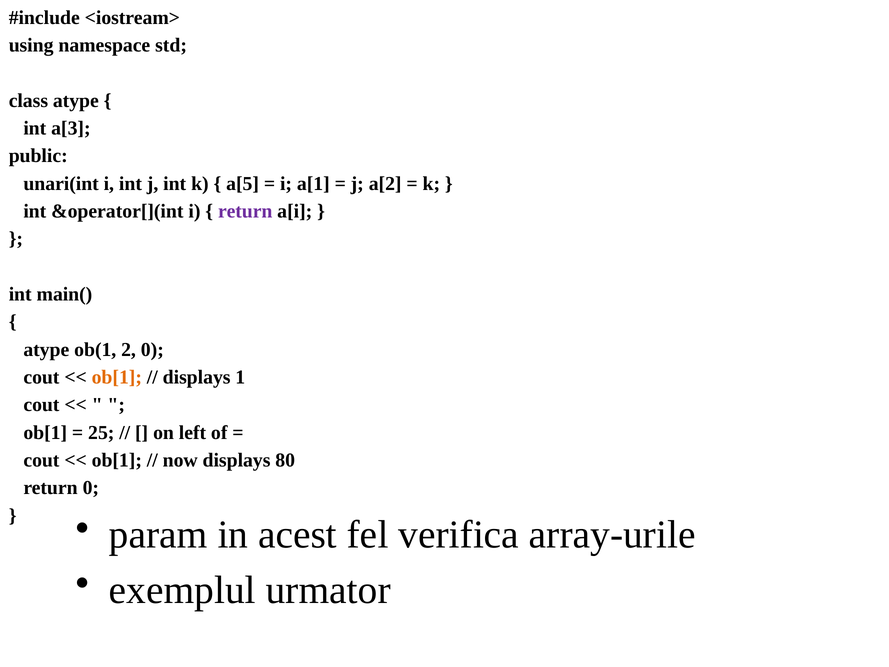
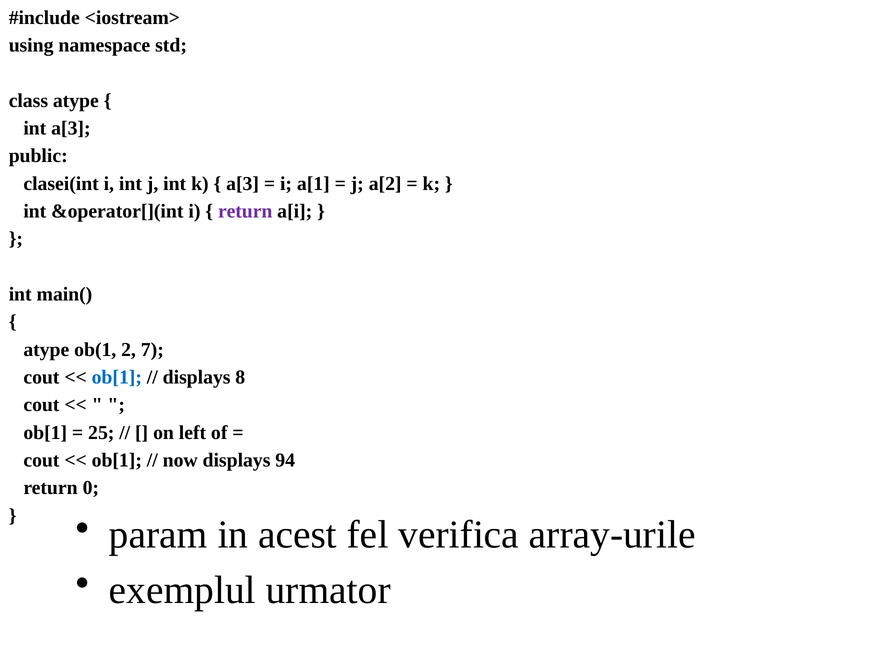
unari(int: unari(int -> clasei(int
a[5 at (243, 184): a[5 -> a[3
2 0: 0 -> 7
ob[1 at (117, 377) colour: orange -> blue
1: 1 -> 8
80: 80 -> 94
